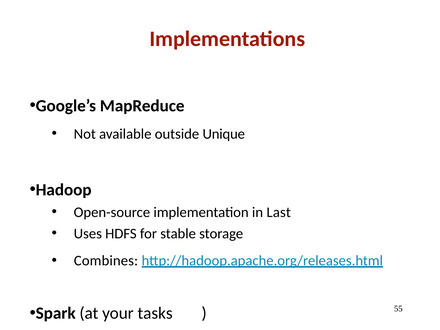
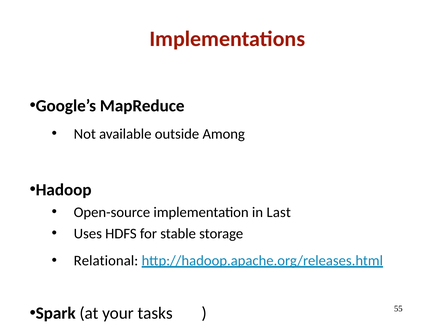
Unique: Unique -> Among
Combines: Combines -> Relational
